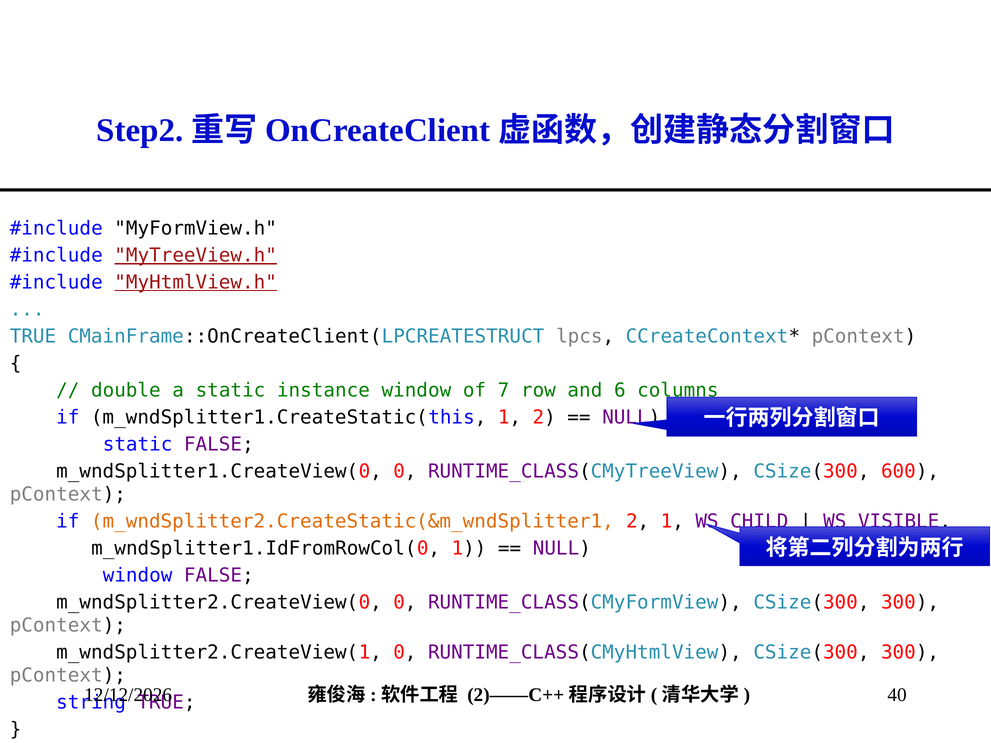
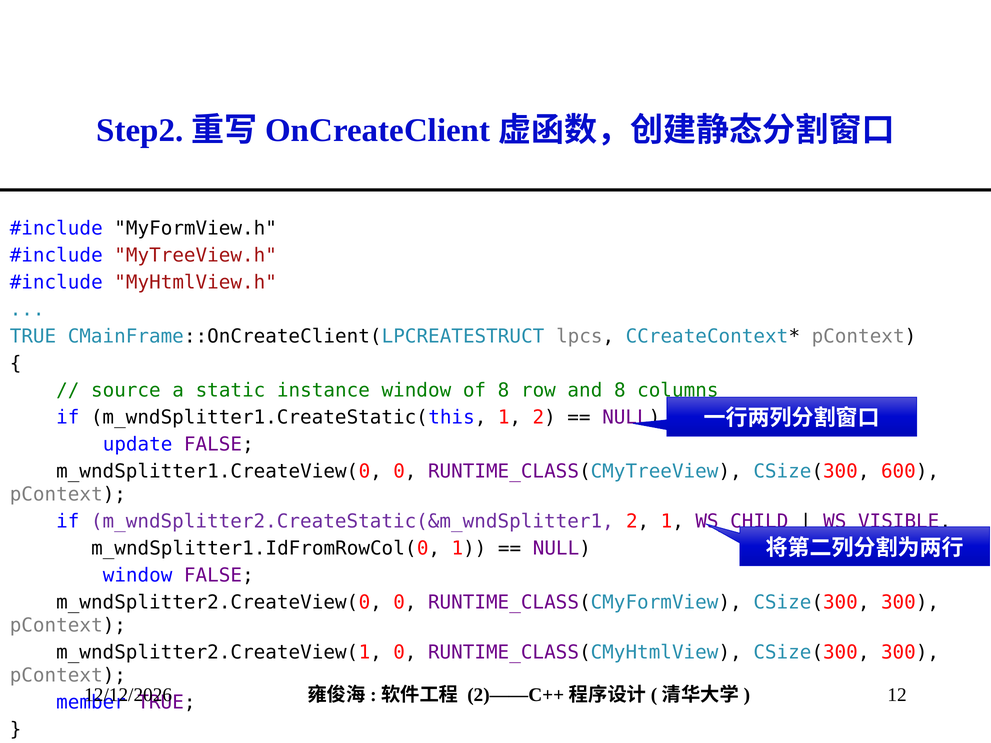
MyTreeView.h underline: present -> none
MyHtmlView.h underline: present -> none
double: double -> source
of 7: 7 -> 8
and 6: 6 -> 8
static at (138, 444): static -> update
m_wndSplitter2.CreateStatic(&m_wndSplitter1 colour: orange -> purple
40: 40 -> 12
string: string -> member
